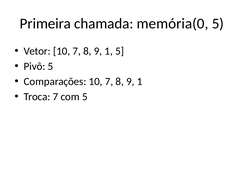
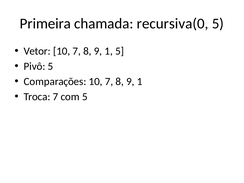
memória(0: memória(0 -> recursiva(0
